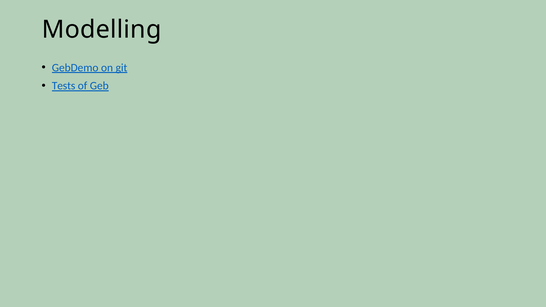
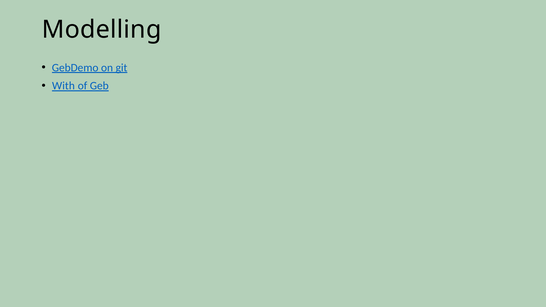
Tests: Tests -> With
